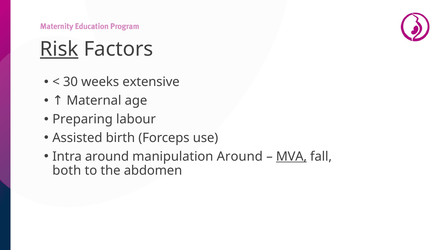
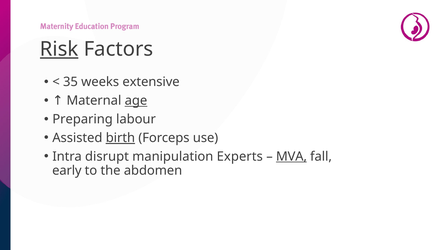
30: 30 -> 35
age underline: none -> present
birth underline: none -> present
Intra around: around -> disrupt
manipulation Around: Around -> Experts
both: both -> early
